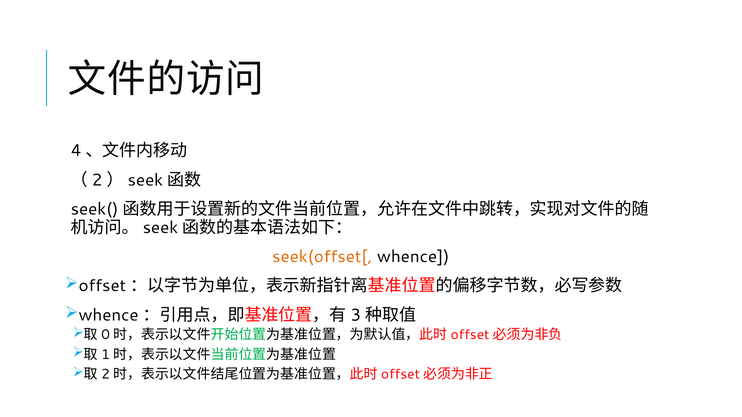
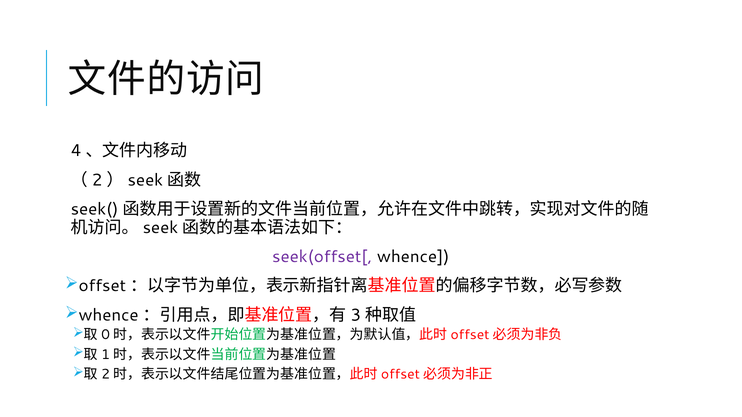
seek(offset[ colour: orange -> purple
